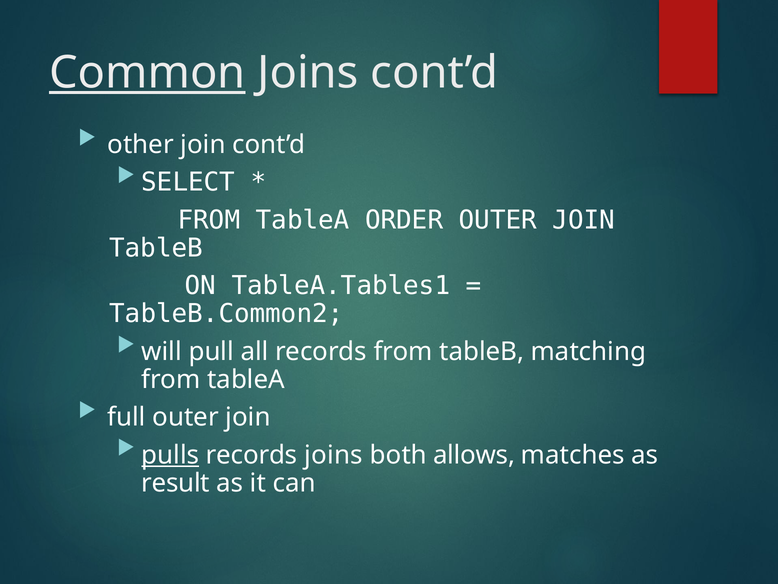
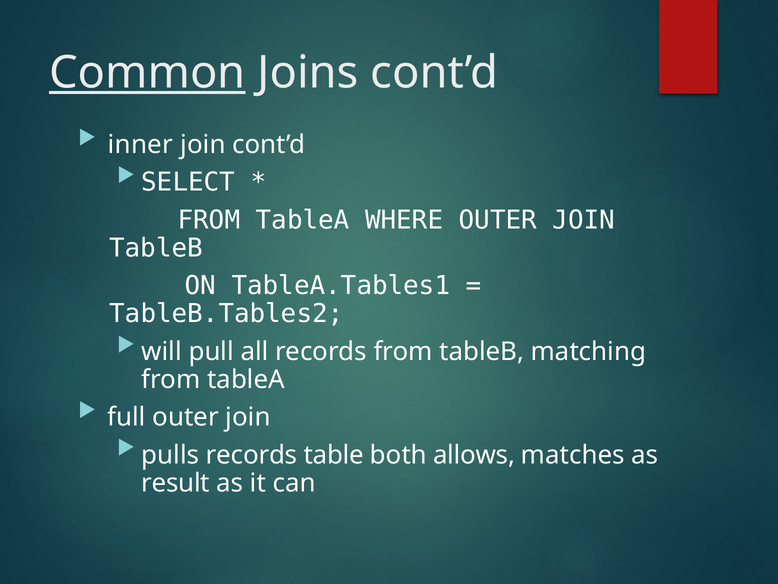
other: other -> inner
ORDER: ORDER -> WHERE
TableB.Common2: TableB.Common2 -> TableB.Tables2
pulls underline: present -> none
records joins: joins -> table
